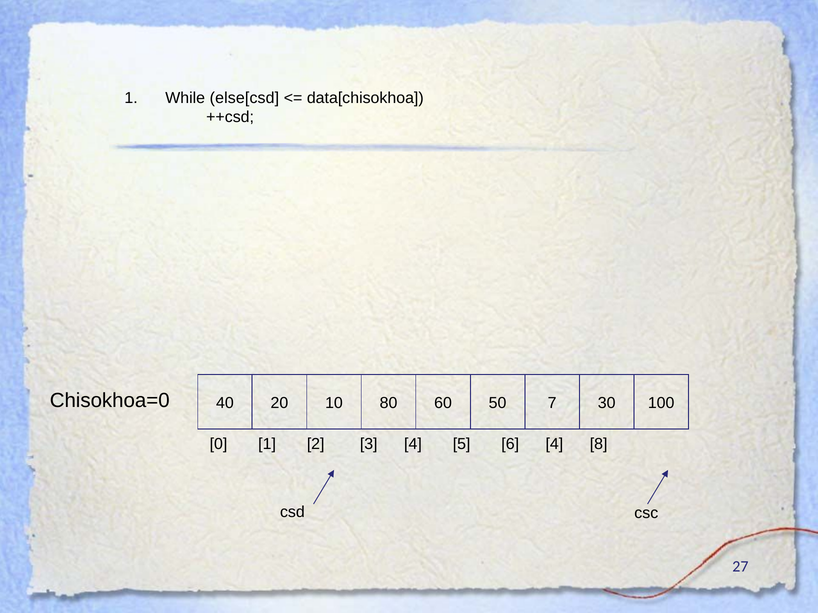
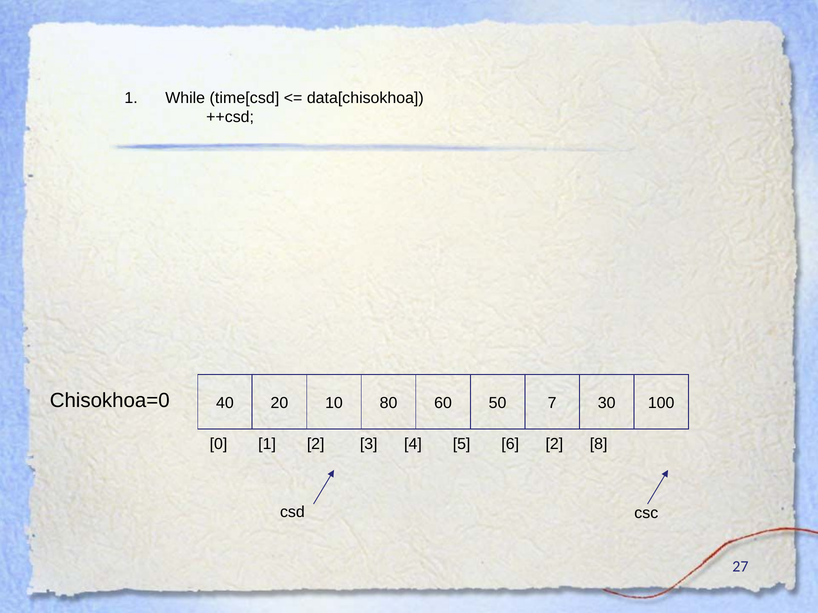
else[csd: else[csd -> time[csd
6 4: 4 -> 2
